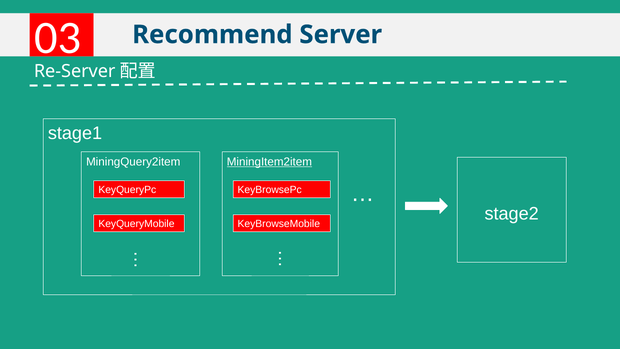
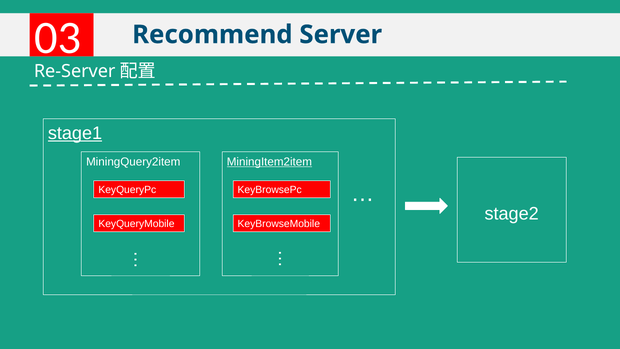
stage1 underline: none -> present
